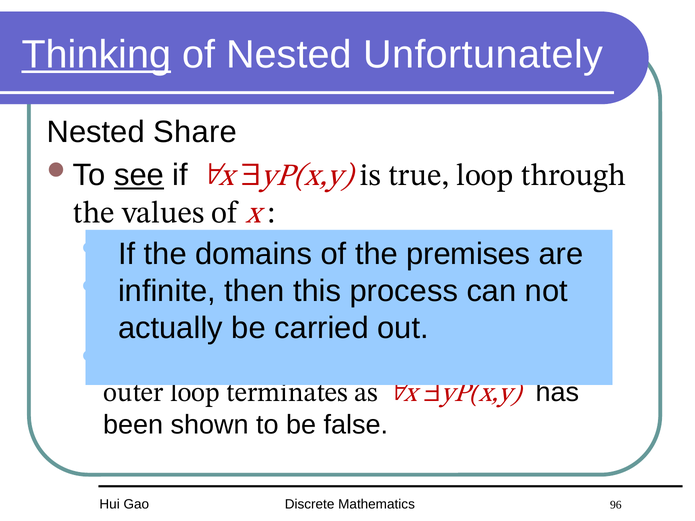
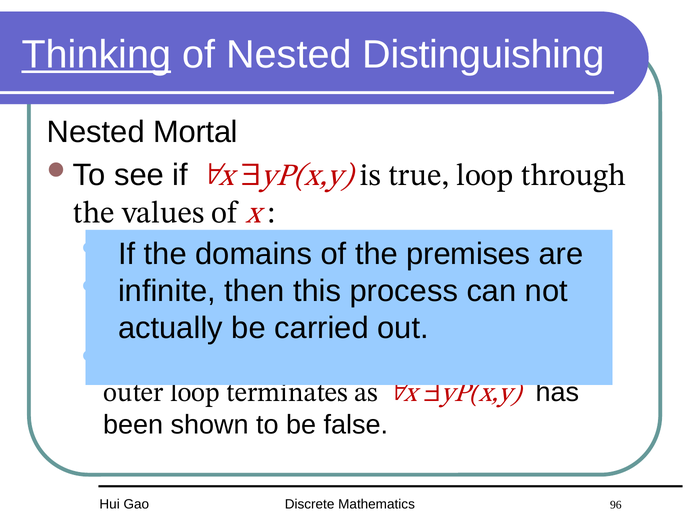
Unfortunately: Unfortunately -> Distinguishing
Share: Share -> Mortal
see underline: present -> none
